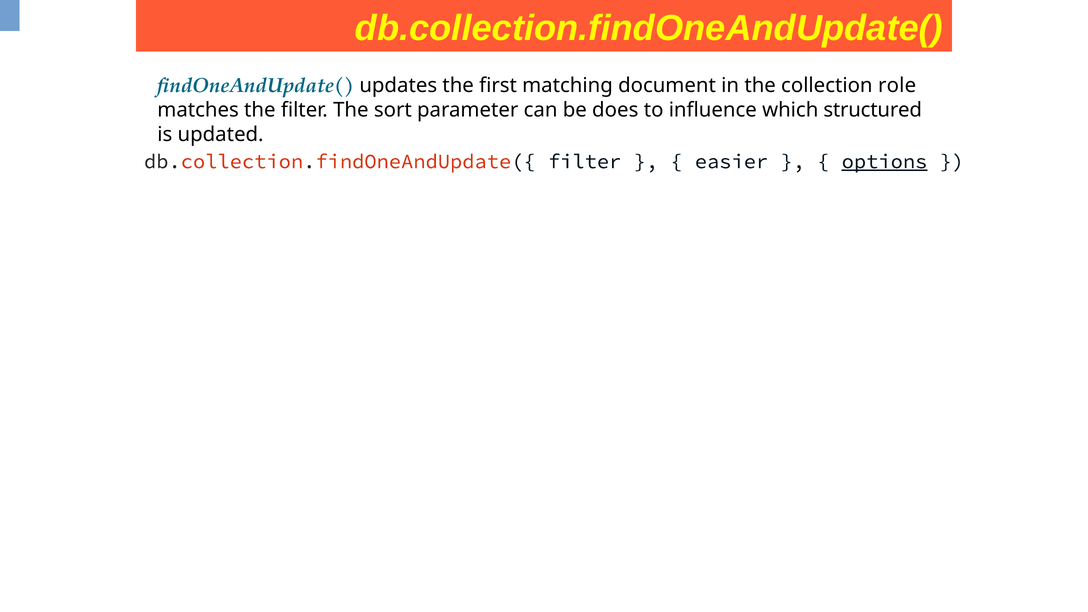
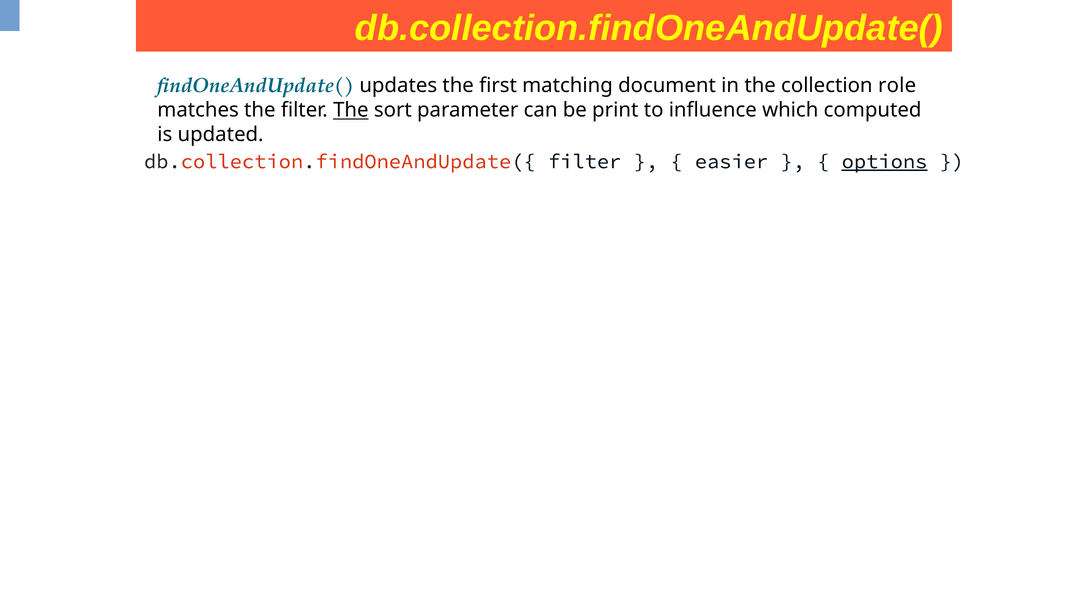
The at (351, 110) underline: none -> present
does: does -> print
structured: structured -> computed
